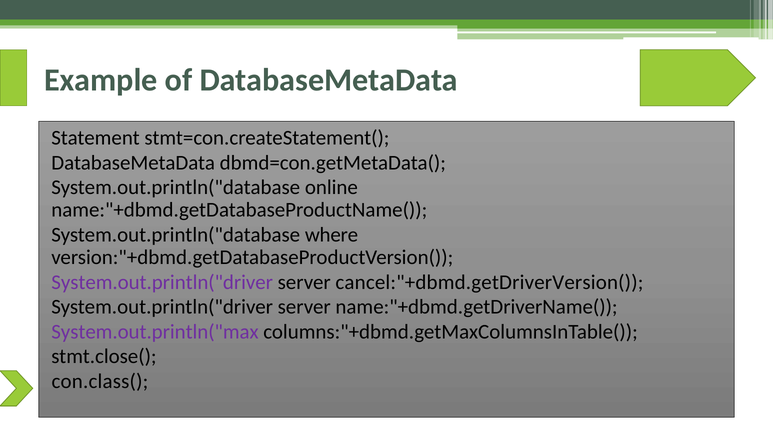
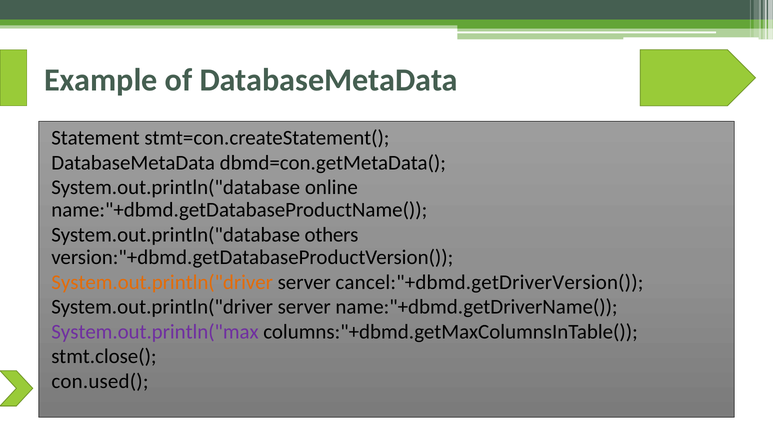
where: where -> others
System.out.println("driver at (162, 282) colour: purple -> orange
con.class(: con.class( -> con.used(
